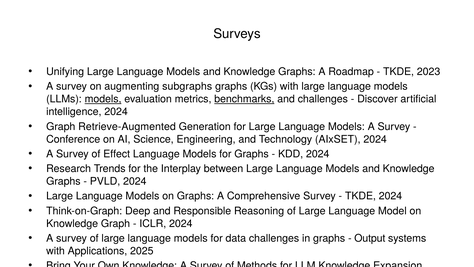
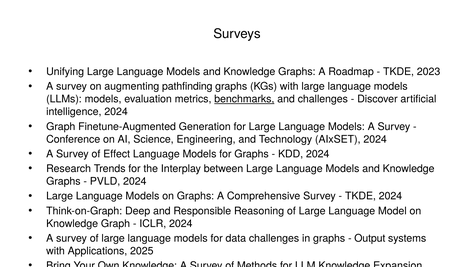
subgraphs: subgraphs -> pathfinding
models at (103, 99) underline: present -> none
Retrieve-Augmented: Retrieve-Augmented -> Finetune-Augmented
